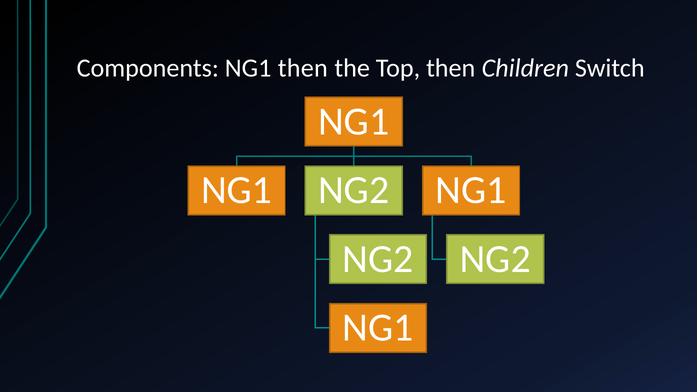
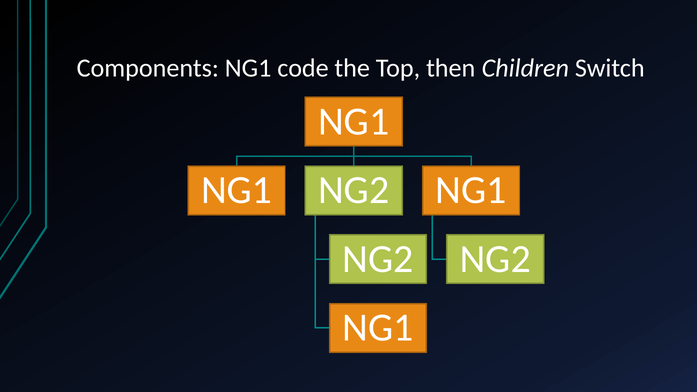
NG1 then: then -> code
